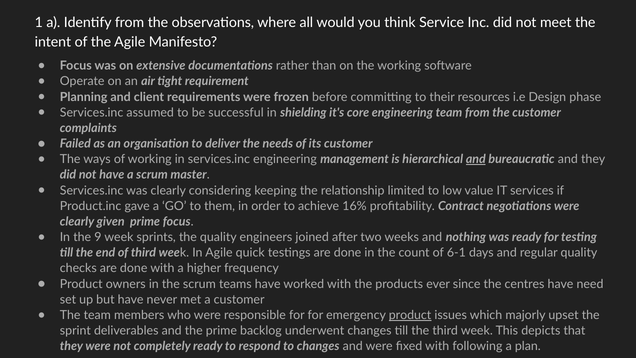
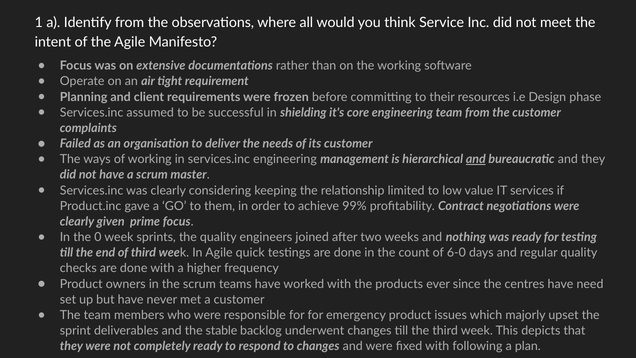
16%: 16% -> 99%
9: 9 -> 0
6-1: 6-1 -> 6-0
product at (410, 315) underline: present -> none
the prime: prime -> stable
